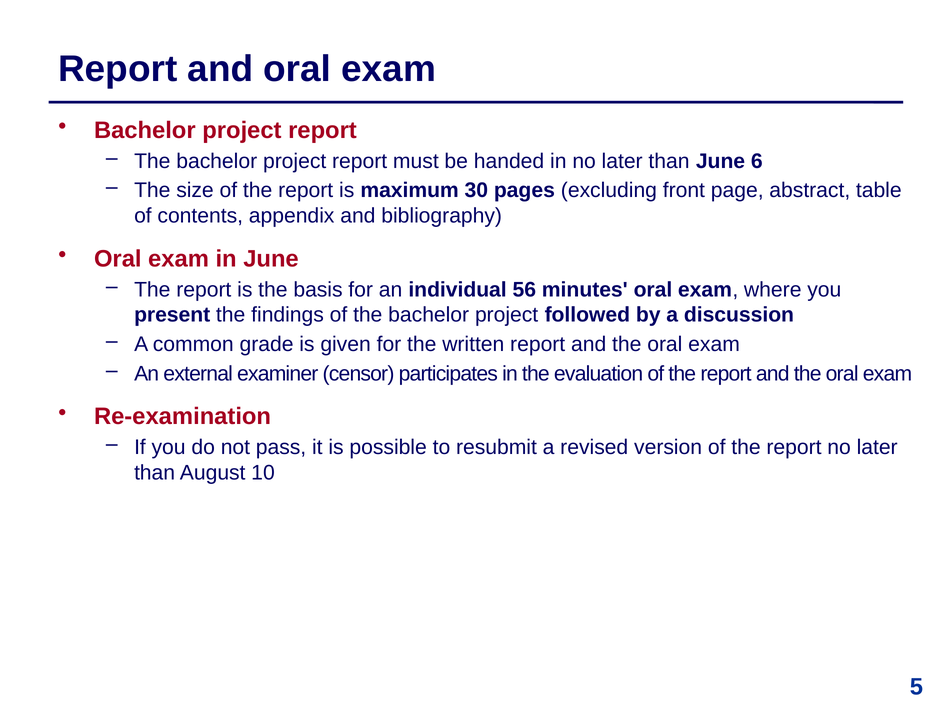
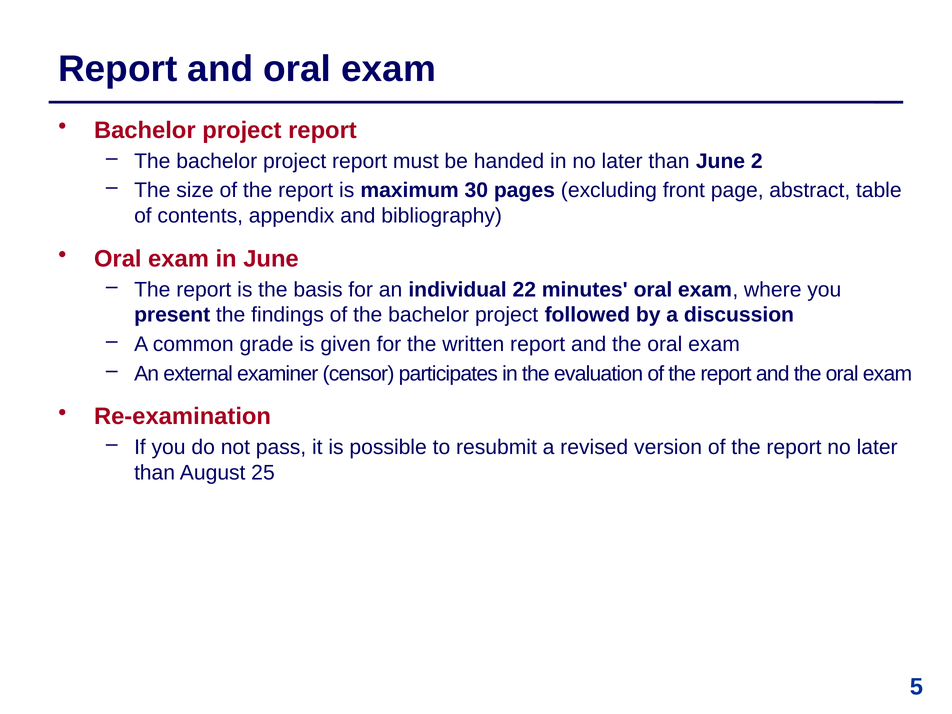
6: 6 -> 2
56: 56 -> 22
10: 10 -> 25
